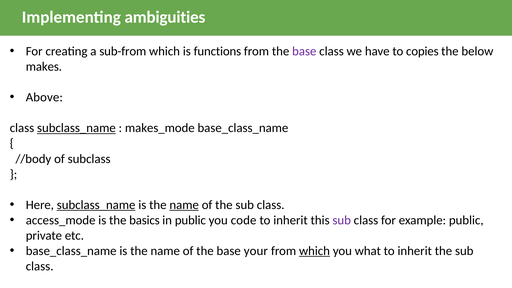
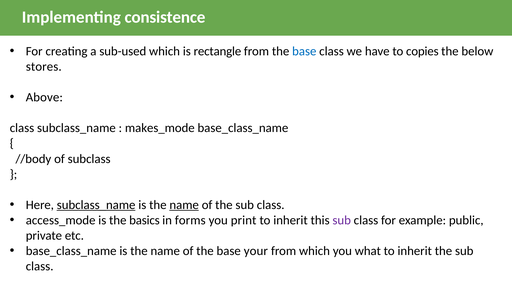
ambiguities: ambiguities -> consistence
sub-from: sub-from -> sub-used
functions: functions -> rectangle
base at (304, 51) colour: purple -> blue
makes: makes -> stores
subclass_name at (76, 128) underline: present -> none
in public: public -> forms
code: code -> print
which at (314, 251) underline: present -> none
